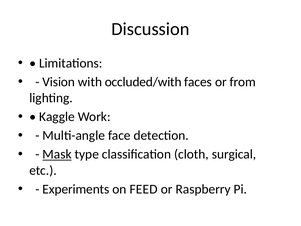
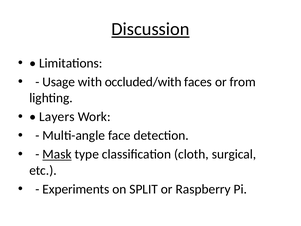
Discussion underline: none -> present
Vision: Vision -> Usage
Kaggle: Kaggle -> Layers
FEED: FEED -> SPLIT
